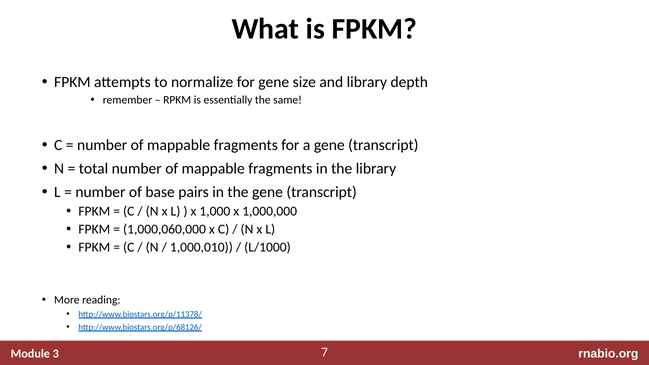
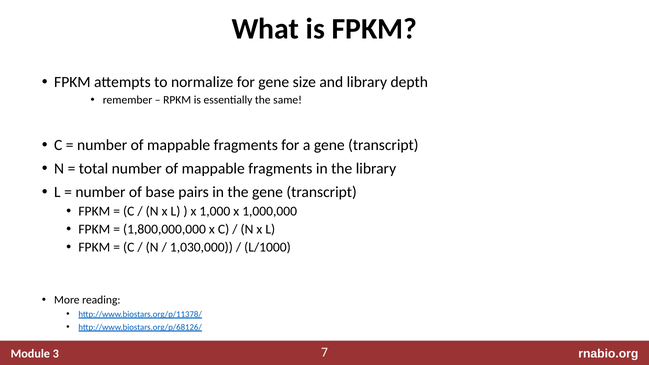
1,000,060,000: 1,000,060,000 -> 1,800,000,000
1,000,010: 1,000,010 -> 1,030,000
